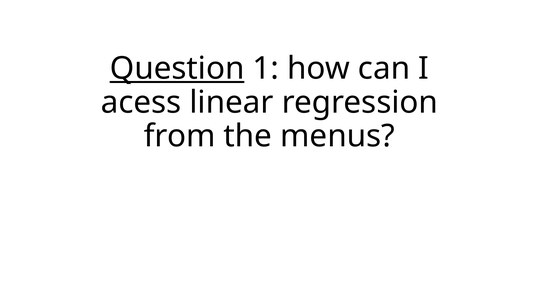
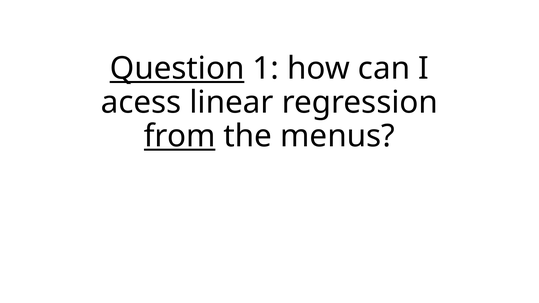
from underline: none -> present
